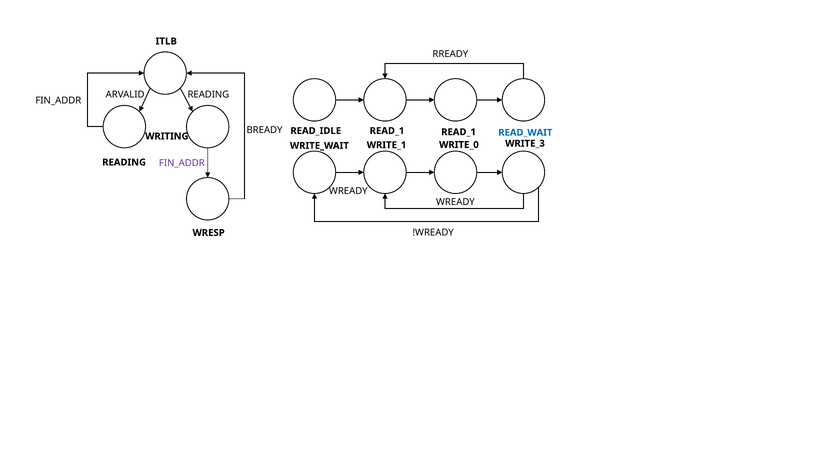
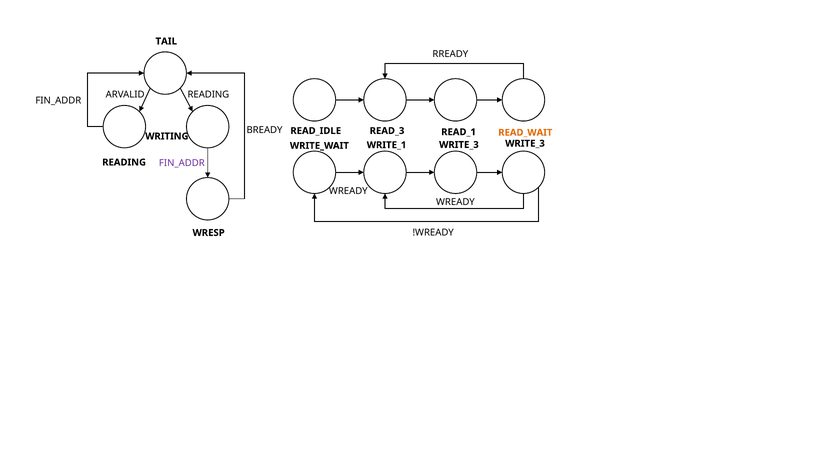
ITLB: ITLB -> TAIL
READ_1 at (387, 131): READ_1 -> READ_3
READ_WAIT colour: blue -> orange
WRITE_1 WRITE_0: WRITE_0 -> WRITE_3
